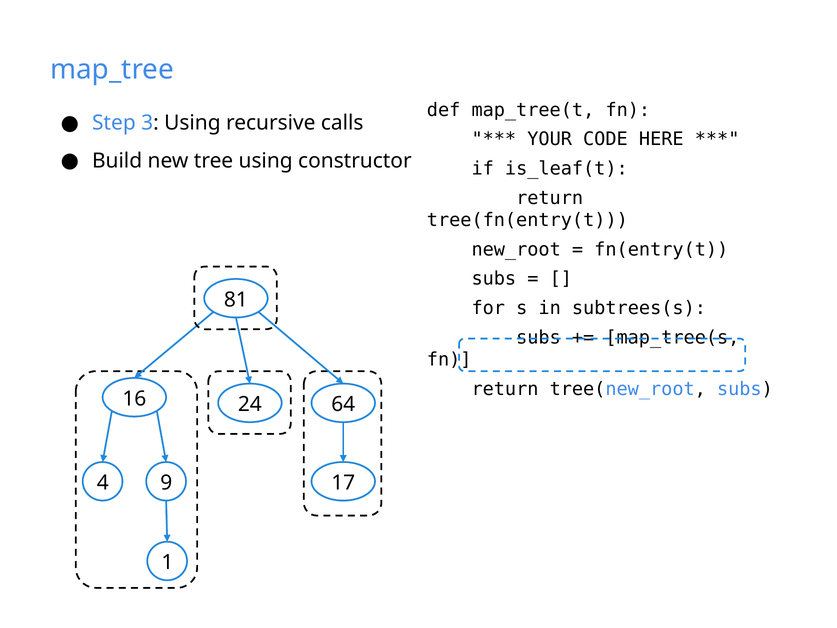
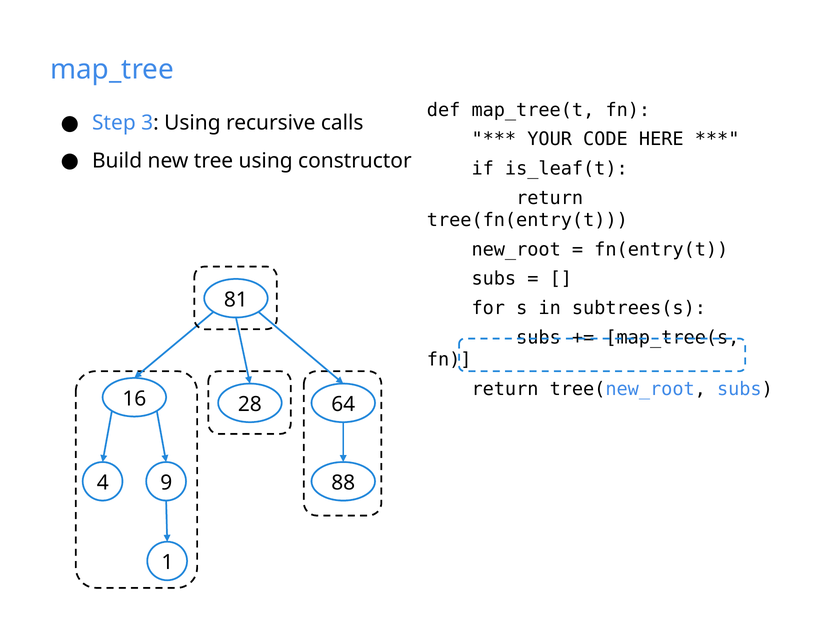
24: 24 -> 28
17: 17 -> 88
